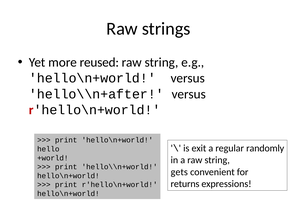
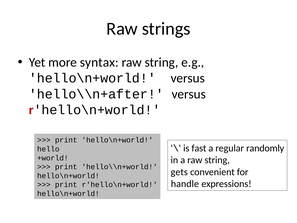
reused: reused -> syntax
exit: exit -> fast
returns: returns -> handle
